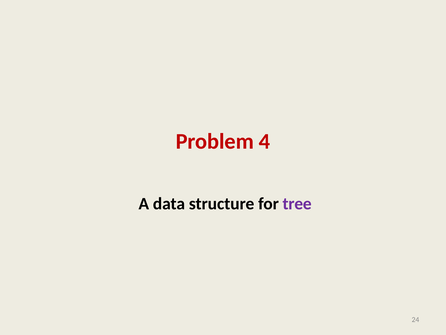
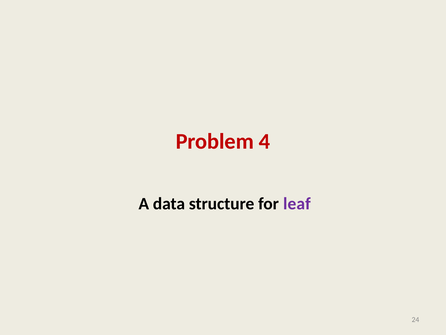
tree: tree -> leaf
